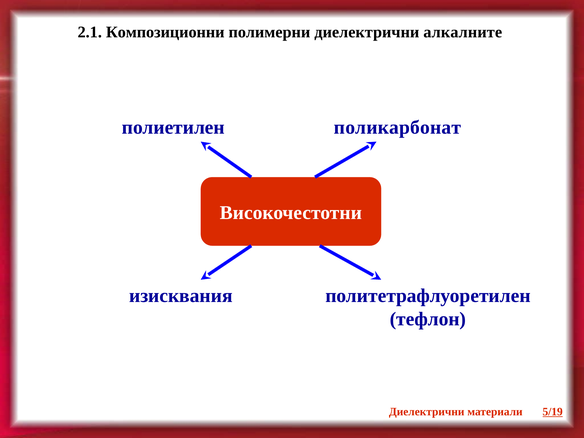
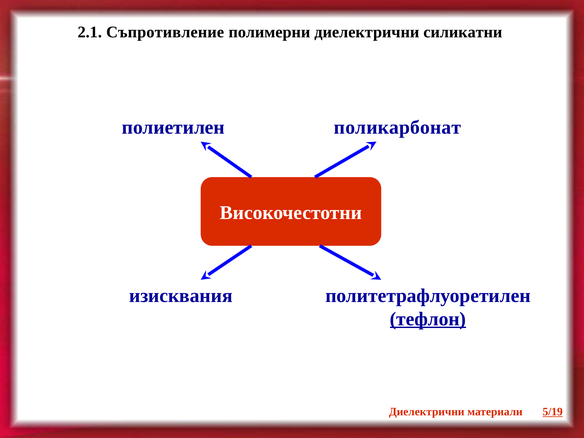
Композиционни: Композиционни -> Съпротивление
алкалните: алкалните -> силикатни
тефлон underline: none -> present
